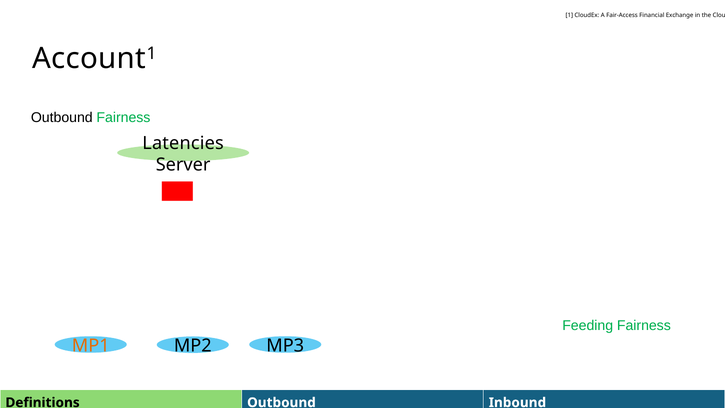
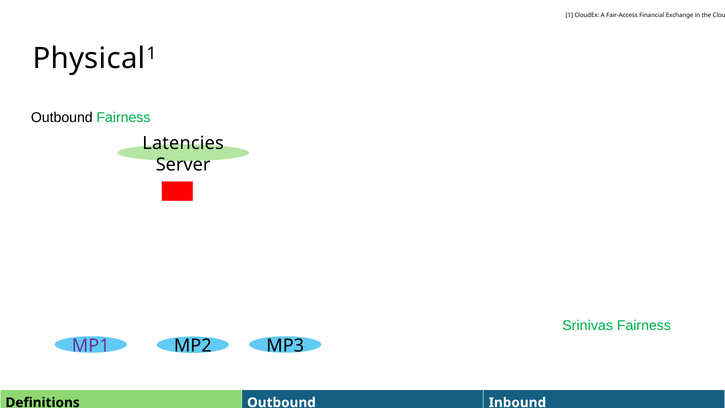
Account: Account -> Physical
Feeding: Feeding -> Srinivas
MP1 colour: orange -> purple
